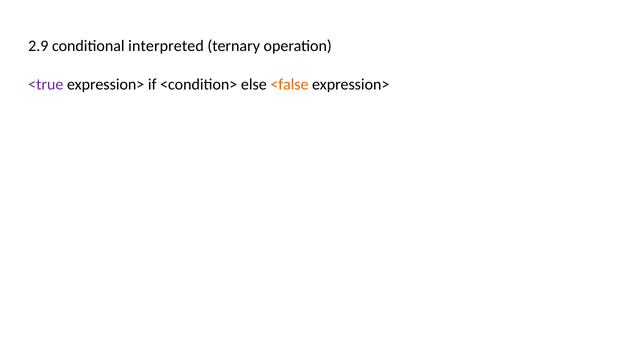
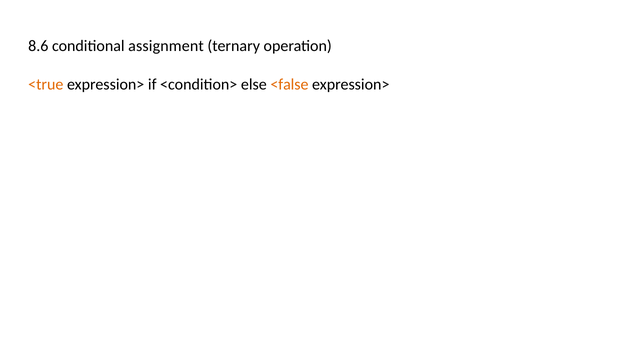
2.9: 2.9 -> 8.6
interpreted: interpreted -> assignment
<true colour: purple -> orange
